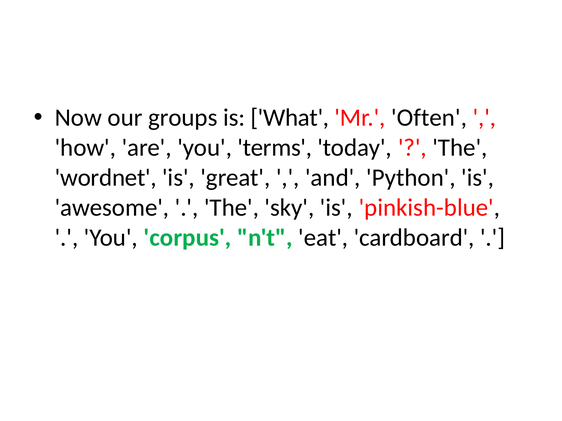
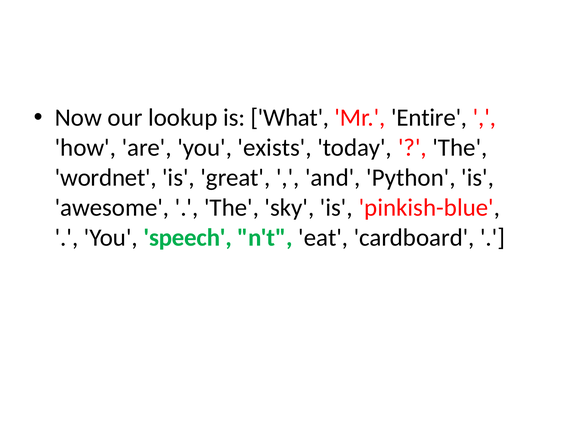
groups: groups -> lookup
Often: Often -> Entire
terms: terms -> exists
corpus: corpus -> speech
